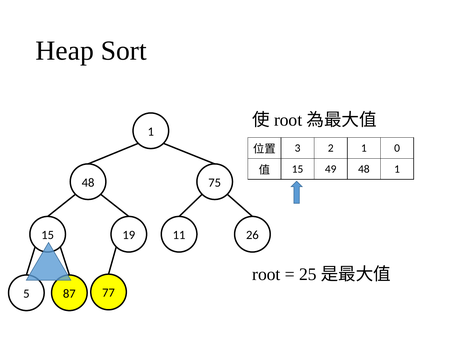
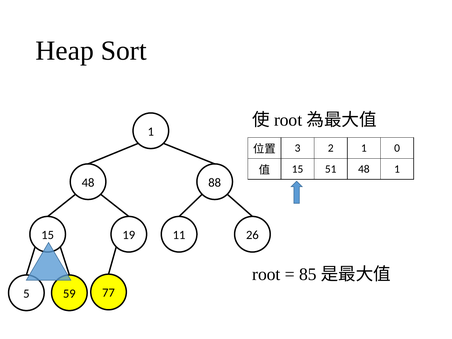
49: 49 -> 51
75: 75 -> 88
25: 25 -> 85
87: 87 -> 59
